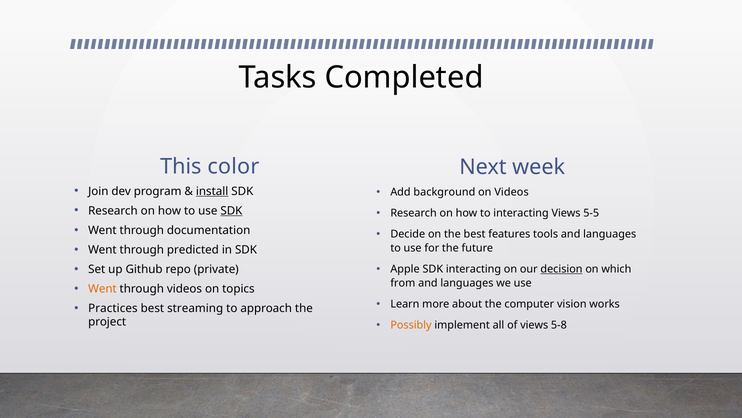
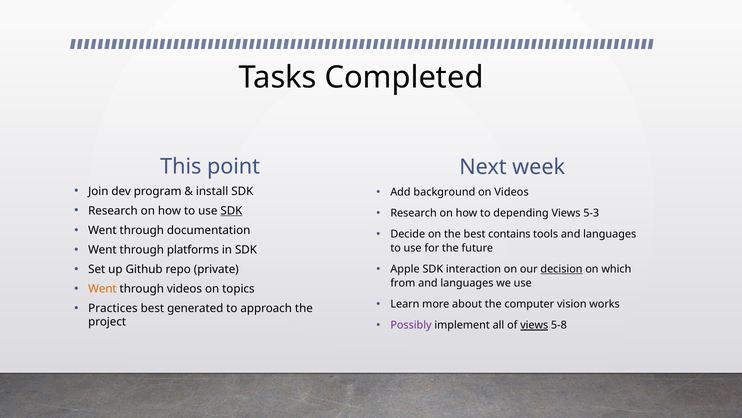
color: color -> point
install underline: present -> none
to interacting: interacting -> depending
5-5: 5-5 -> 5-3
features: features -> contains
predicted: predicted -> platforms
SDK interacting: interacting -> interaction
streaming: streaming -> generated
Possibly colour: orange -> purple
views at (534, 325) underline: none -> present
